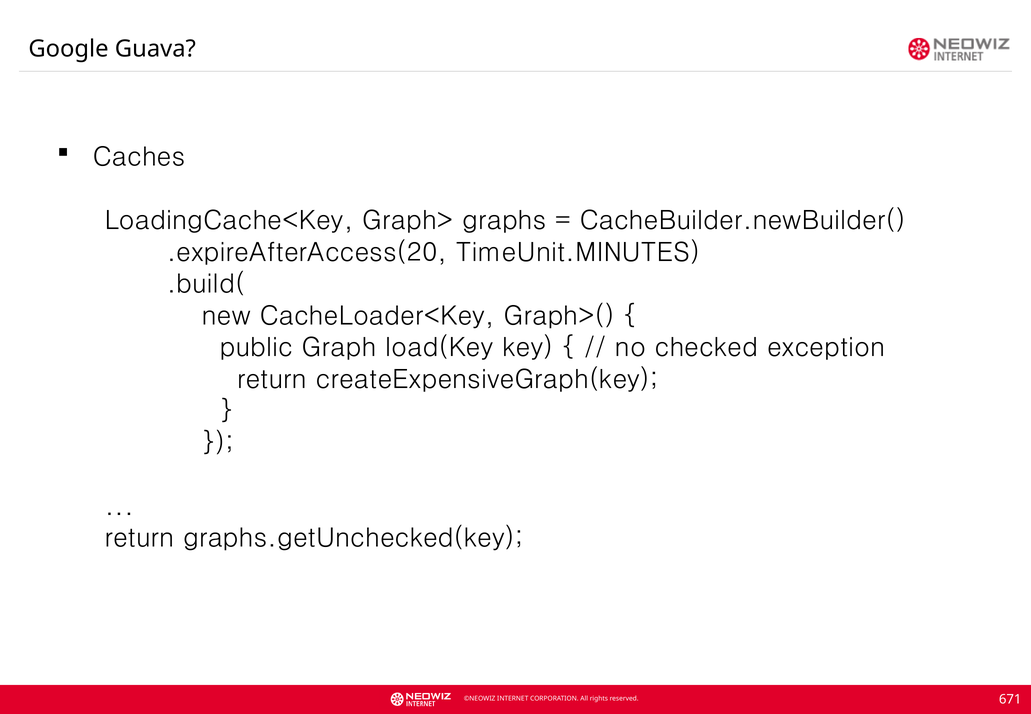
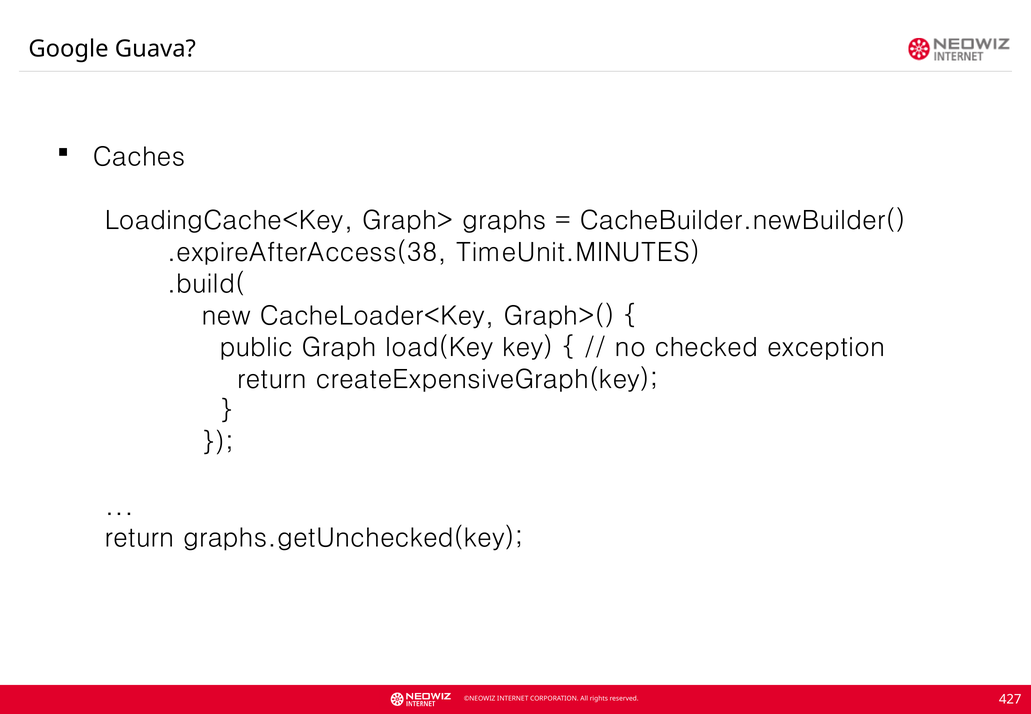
.expireAfterAccess(20: .expireAfterAccess(20 -> .expireAfterAccess(38
671: 671 -> 427
